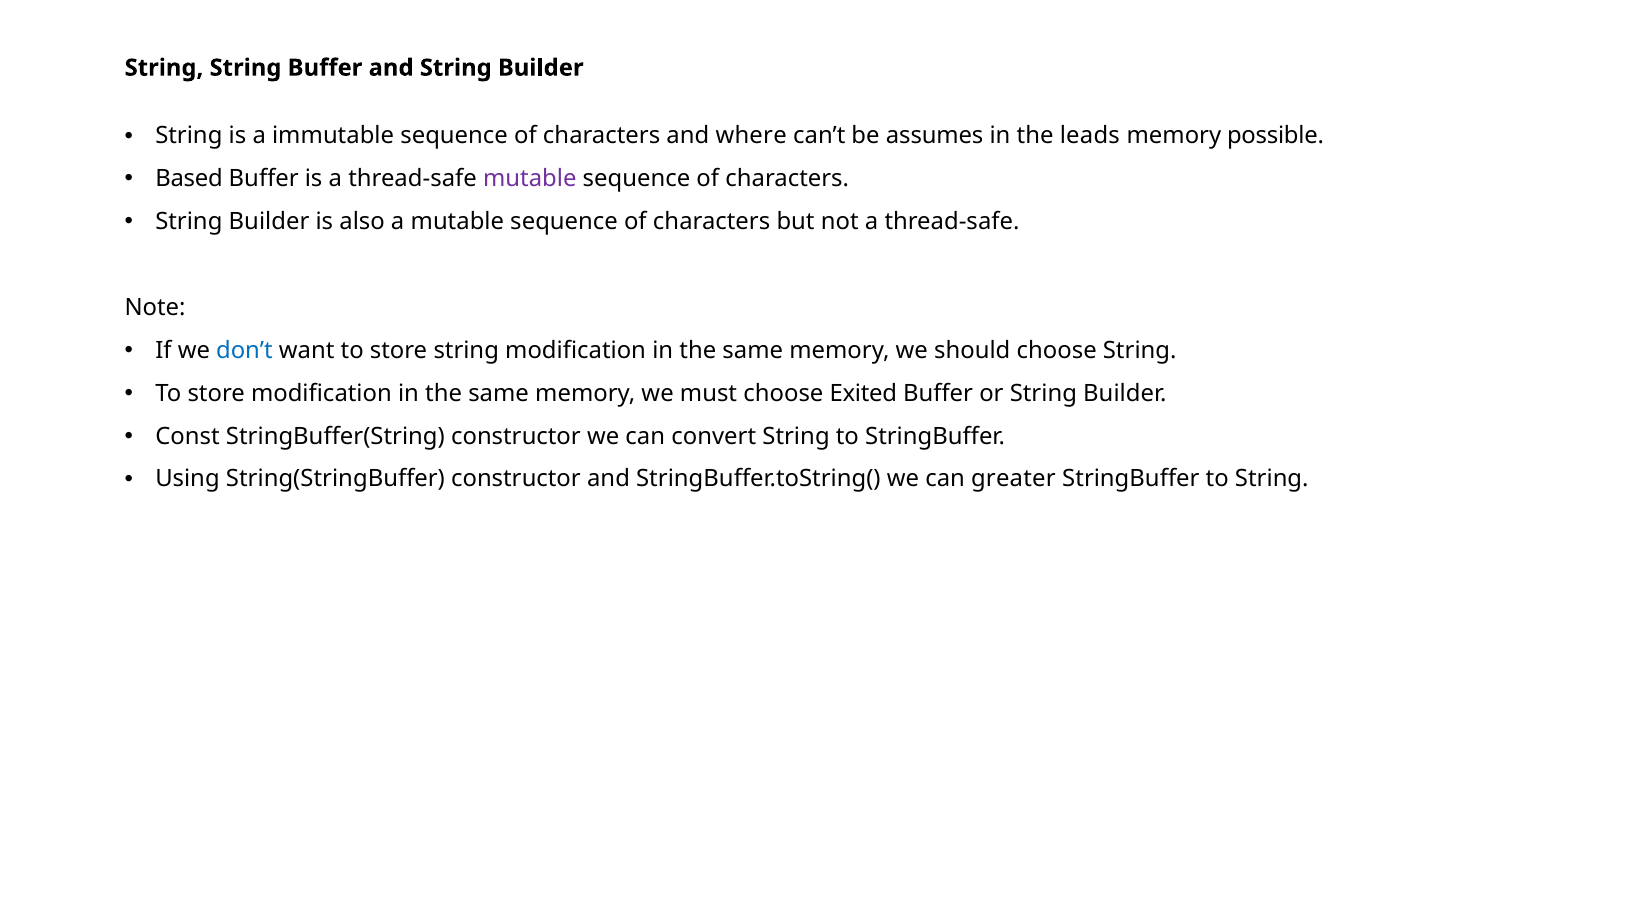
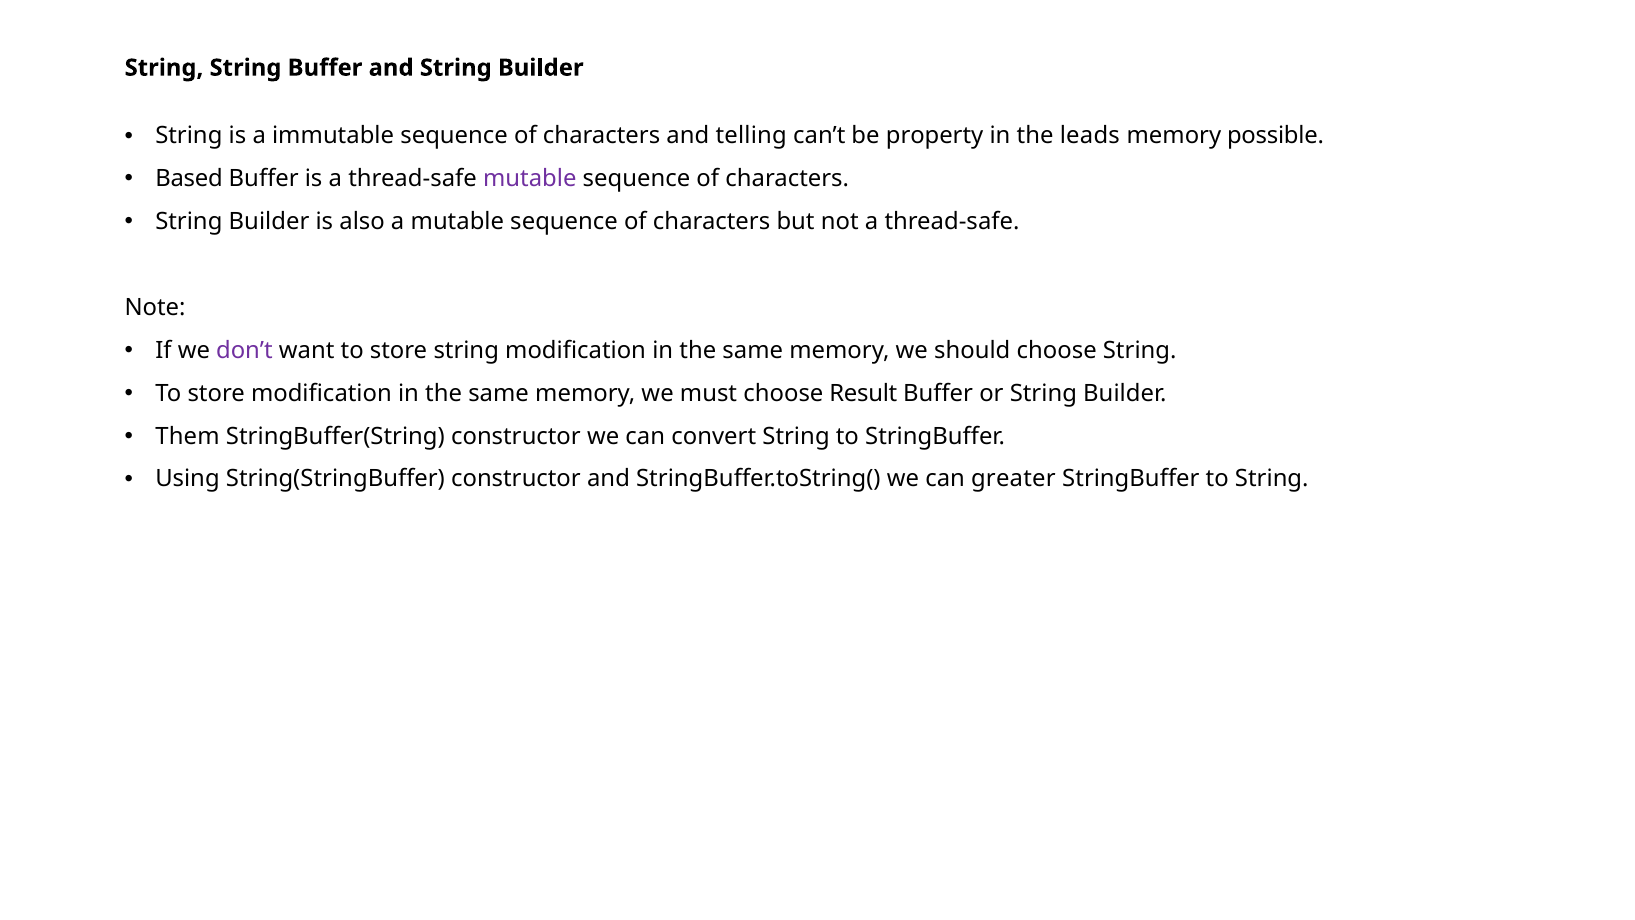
where: where -> telling
assumes: assumes -> property
don’t colour: blue -> purple
Exited: Exited -> Result
Const: Const -> Them
